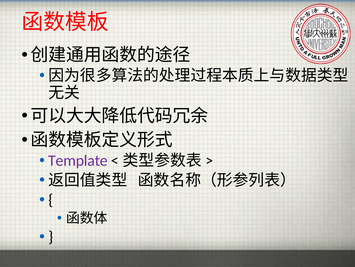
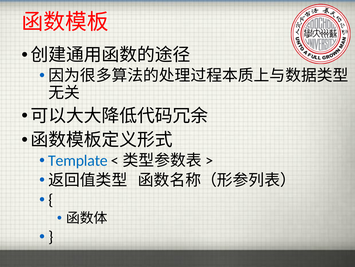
Template colour: purple -> blue
